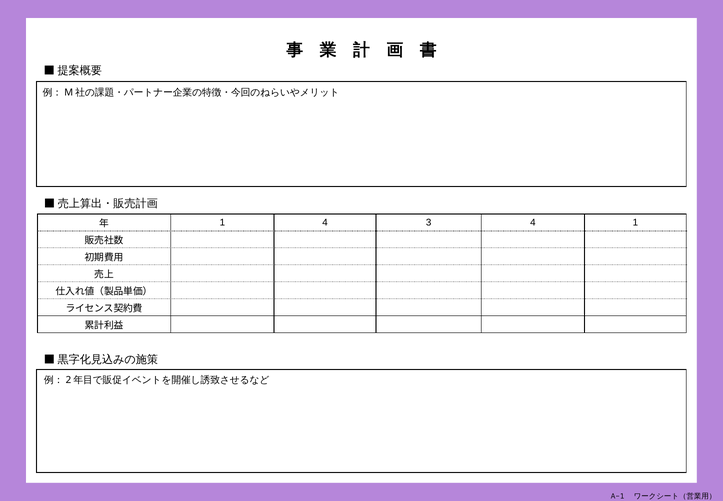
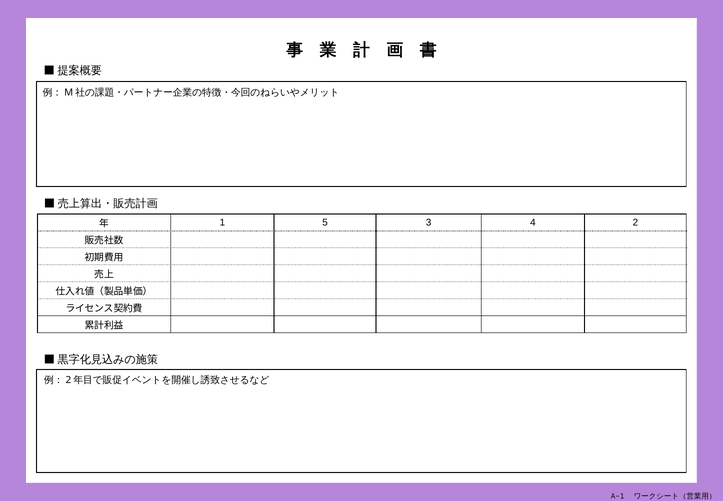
1 4: 4 -> 5
4 1: 1 -> 2
